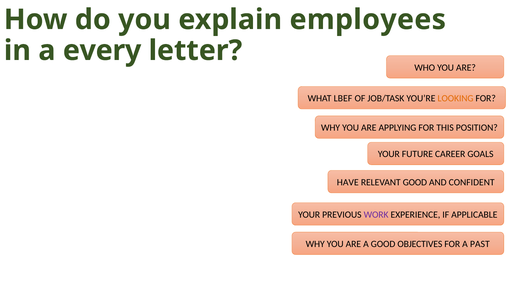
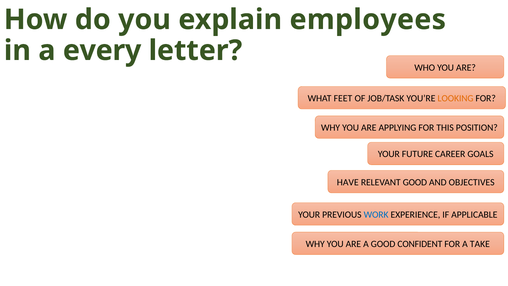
LBEF: LBEF -> FEET
CONFIDENT: CONFIDENT -> OBJECTIVES
WORK colour: purple -> blue
OBJECTIVES: OBJECTIVES -> CONFIDENT
PAST: PAST -> TAKE
